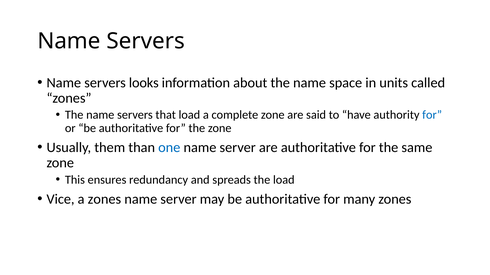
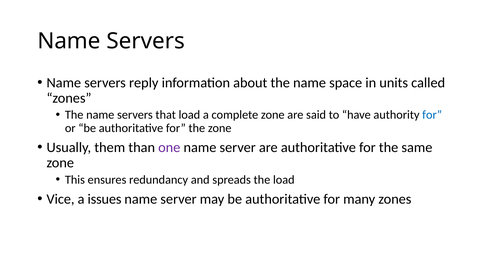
looks: looks -> reply
one colour: blue -> purple
a zones: zones -> issues
